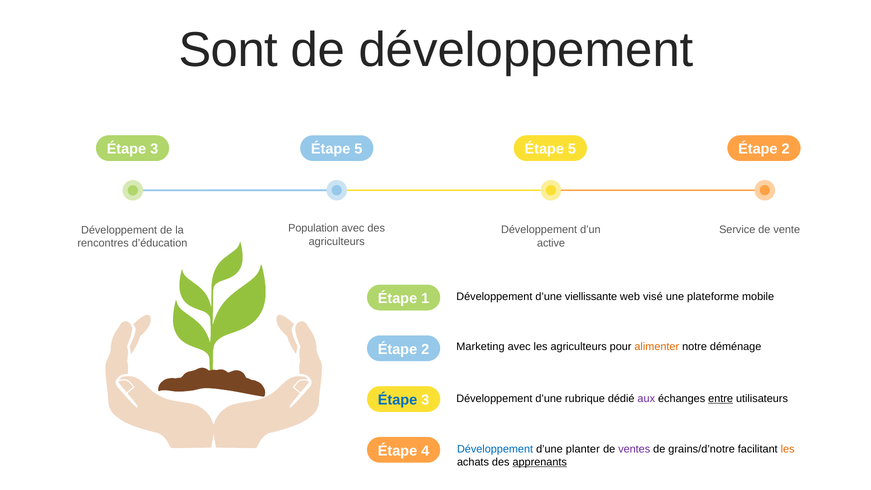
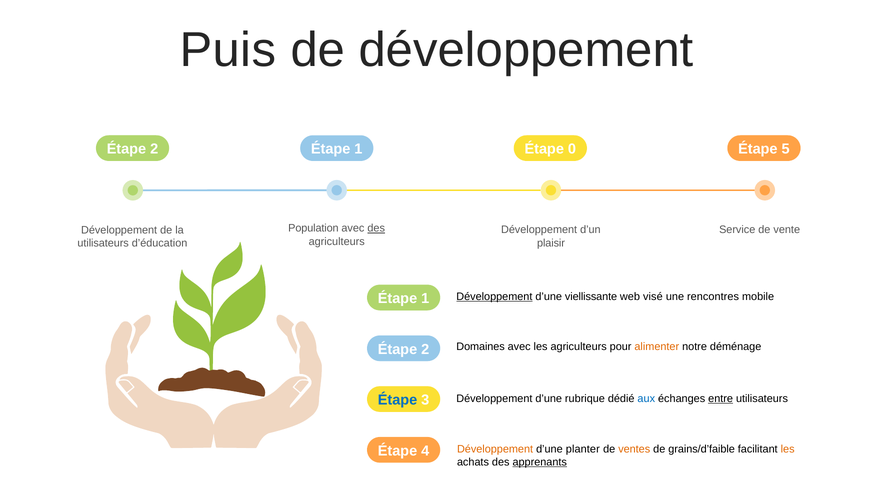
Sont: Sont -> Puis
3 at (154, 149): 3 -> 2
5 at (358, 149): 5 -> 1
5 at (572, 149): 5 -> 0
2 at (786, 149): 2 -> 5
des at (376, 228) underline: none -> present
active: active -> plaisir
rencontres at (103, 243): rencontres -> utilisateurs
Développement at (494, 296) underline: none -> present
plateforme: plateforme -> rencontres
Marketing: Marketing -> Domaines
aux colour: purple -> blue
Développement at (495, 449) colour: blue -> orange
ventes colour: purple -> orange
grains/d’notre: grains/d’notre -> grains/d’faible
